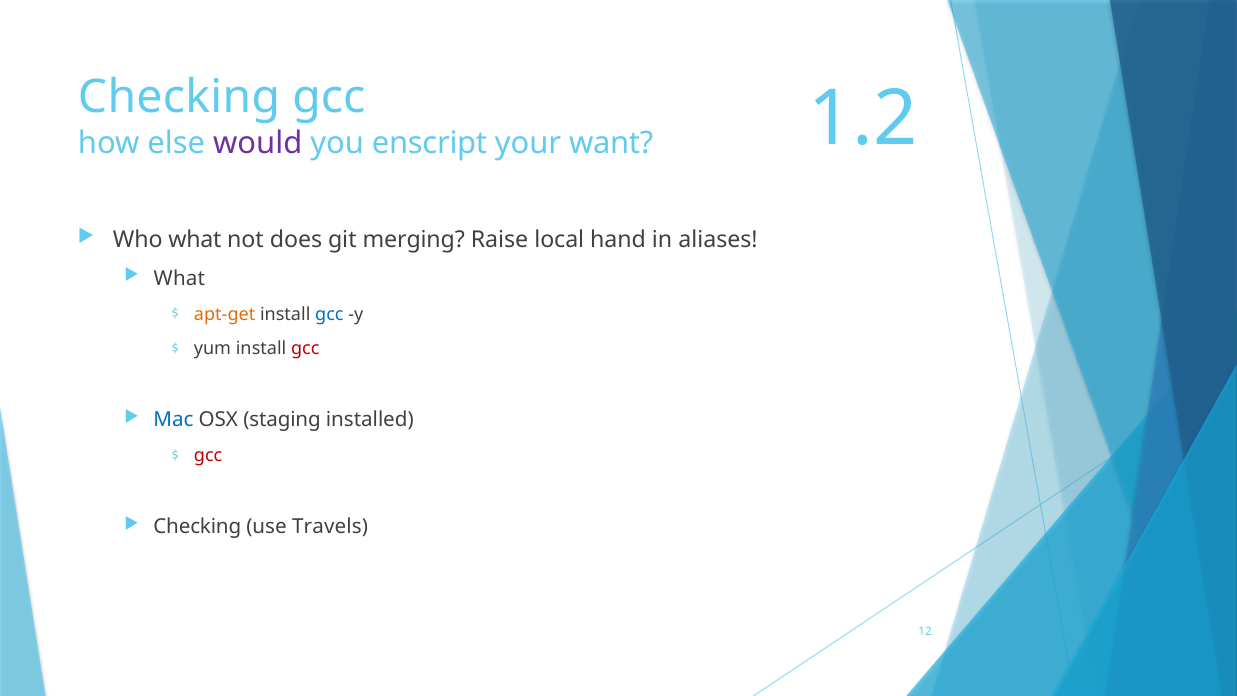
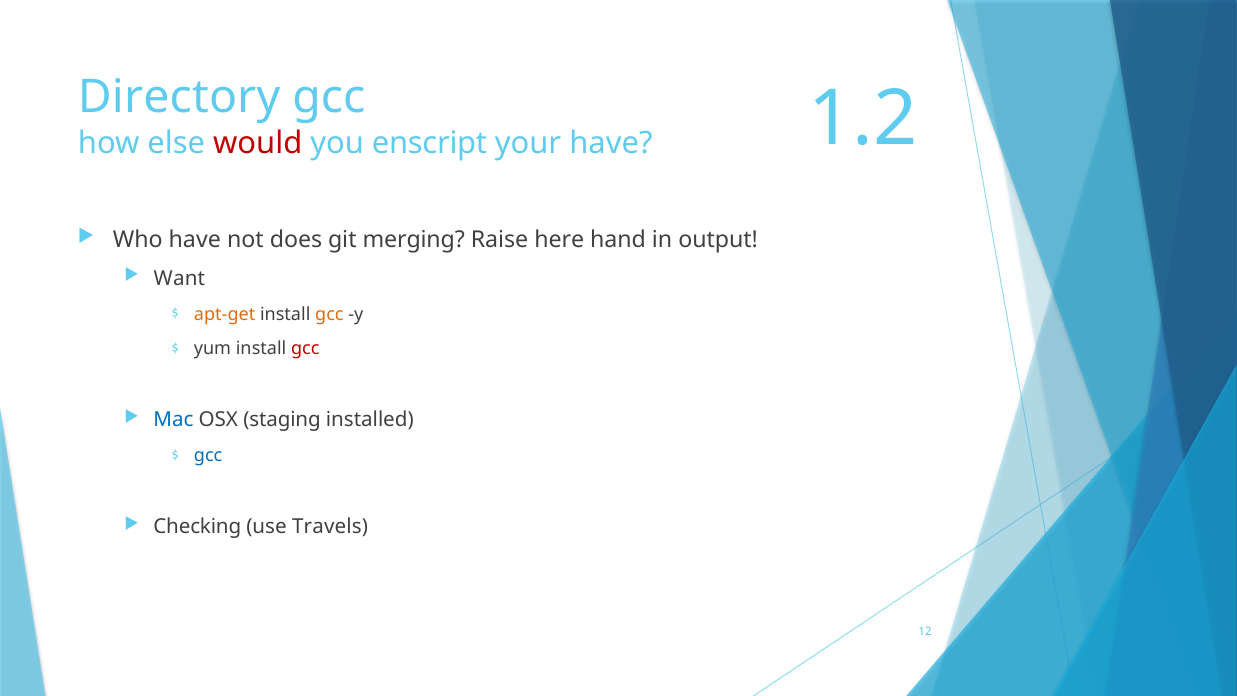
Checking at (179, 98): Checking -> Directory
would colour: purple -> red
your want: want -> have
Who what: what -> have
local: local -> here
aliases: aliases -> output
What at (179, 278): What -> Want
gcc at (329, 314) colour: blue -> orange
gcc at (208, 456) colour: red -> blue
